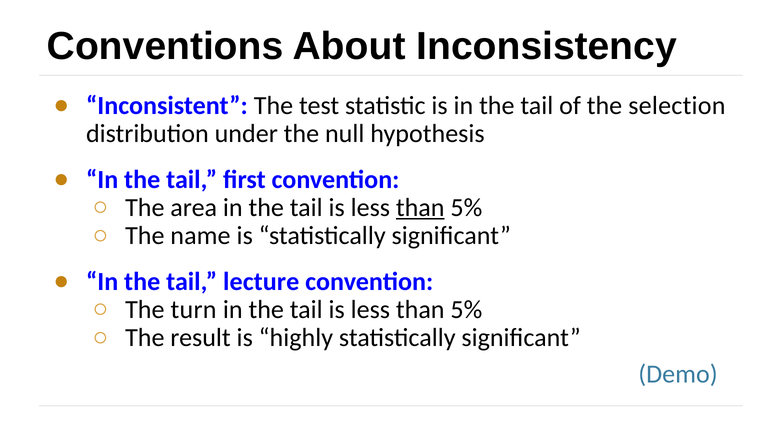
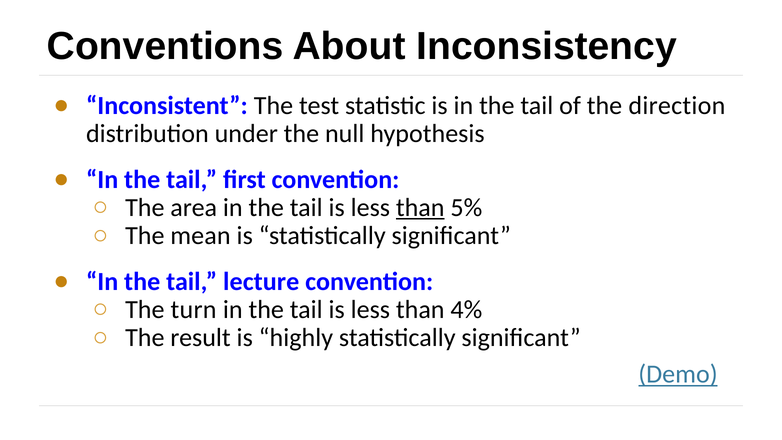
selection: selection -> direction
name: name -> mean
5% at (466, 310): 5% -> 4%
Demo underline: none -> present
